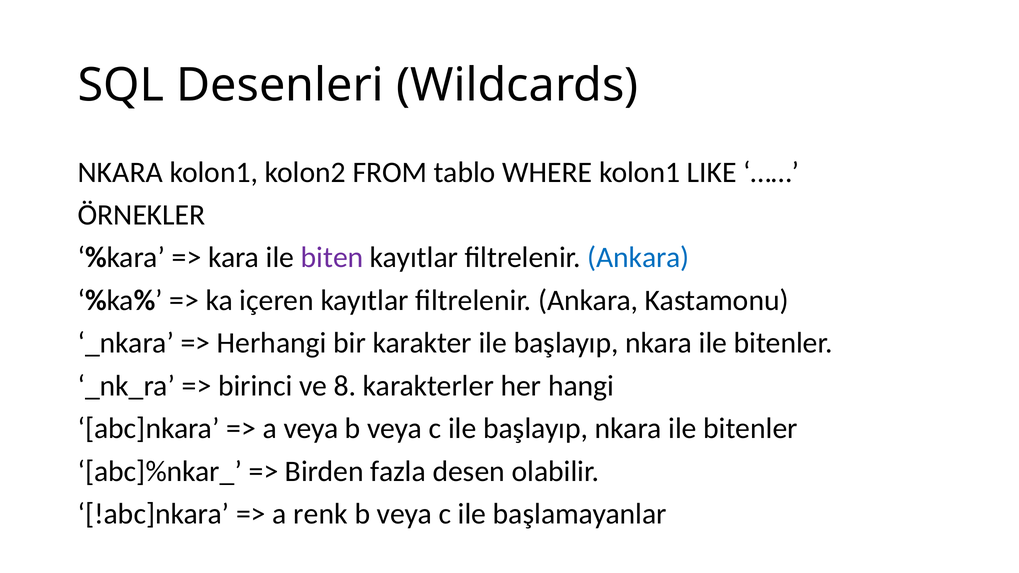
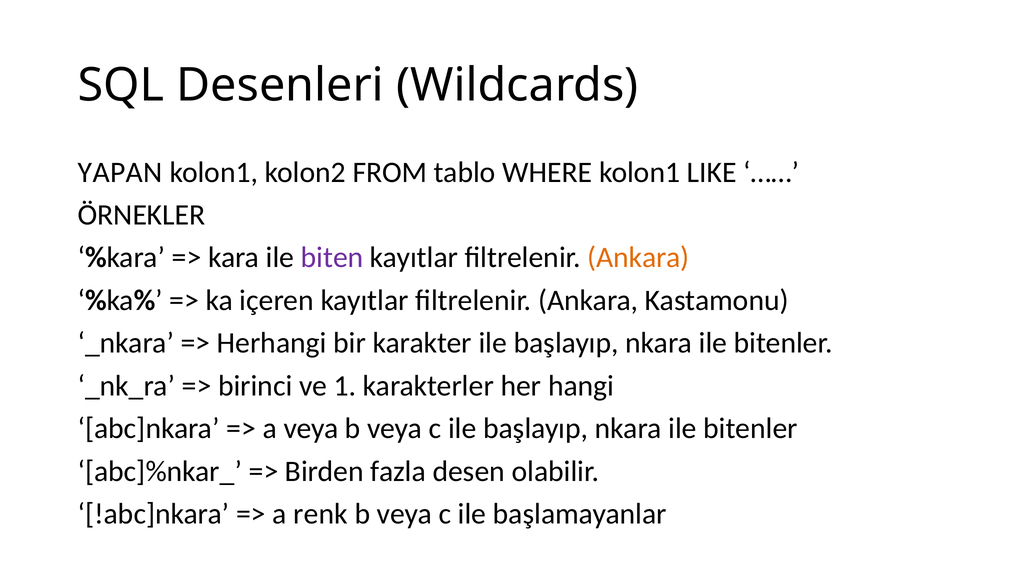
NKARA at (120, 172): NKARA -> YAPAN
Ankara at (638, 258) colour: blue -> orange
8: 8 -> 1
